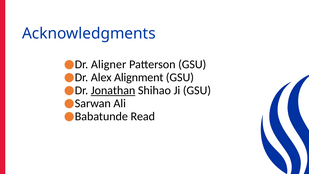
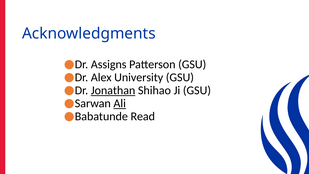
Aligner: Aligner -> Assigns
Alignment: Alignment -> University
Ali underline: none -> present
